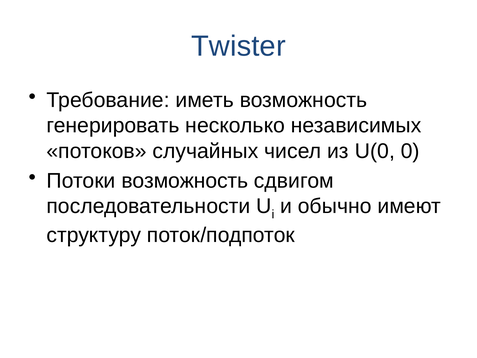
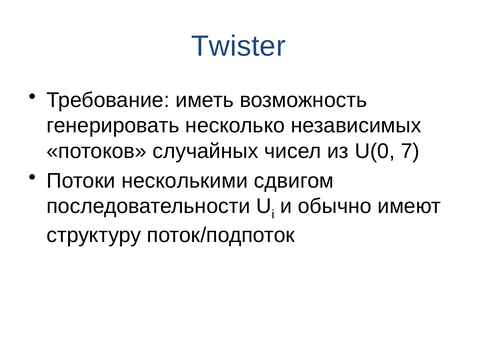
0: 0 -> 7
Потоки возможность: возможность -> несколькими
